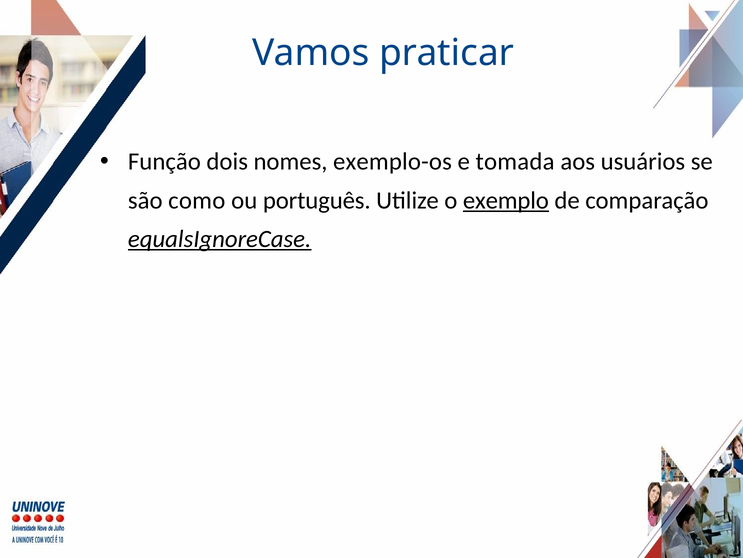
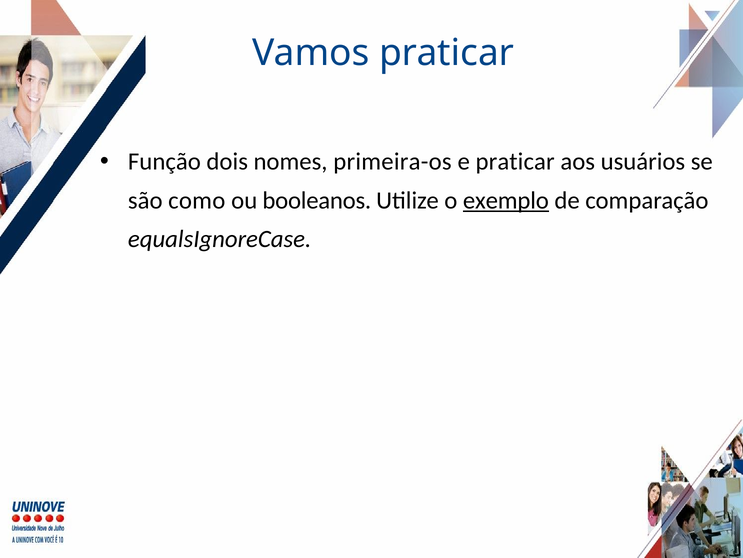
exemplo-os: exemplo-os -> primeira-os
e tomada: tomada -> praticar
português: português -> booleanos
equalsIgnoreCase underline: present -> none
